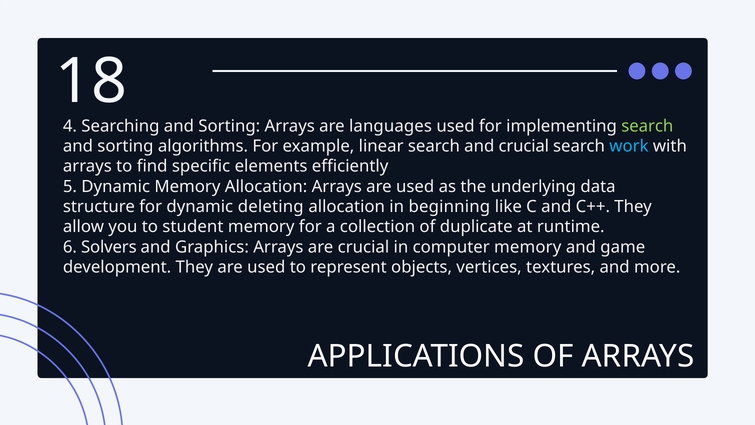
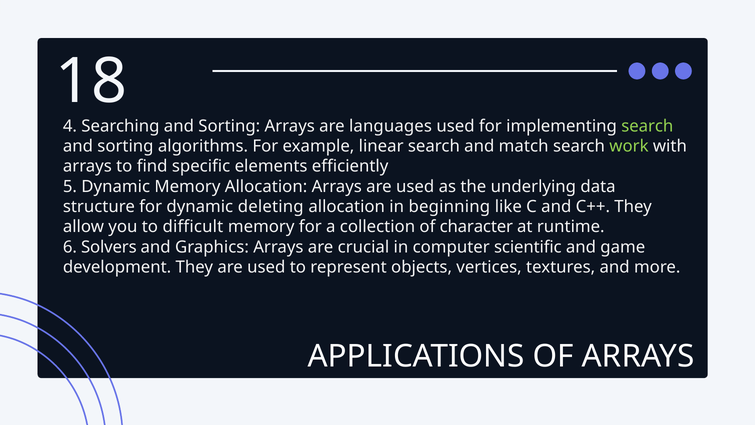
and crucial: crucial -> match
work colour: light blue -> light green
student: student -> difficult
duplicate: duplicate -> character
computer memory: memory -> scientific
